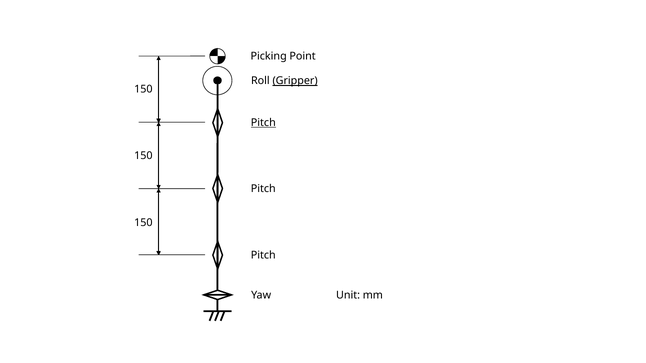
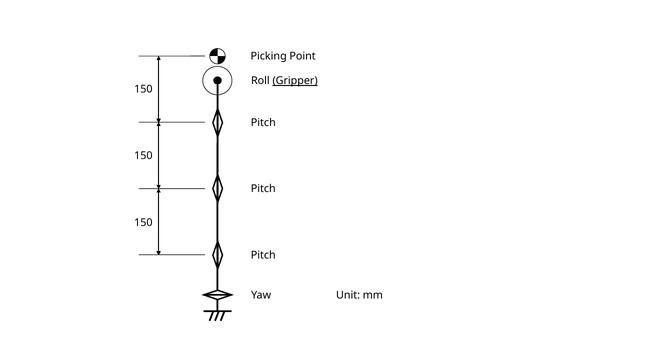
Pitch at (263, 123) underline: present -> none
